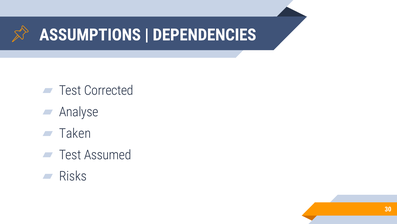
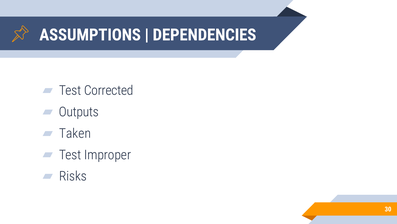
Analyse: Analyse -> Outputs
Assumed: Assumed -> Improper
